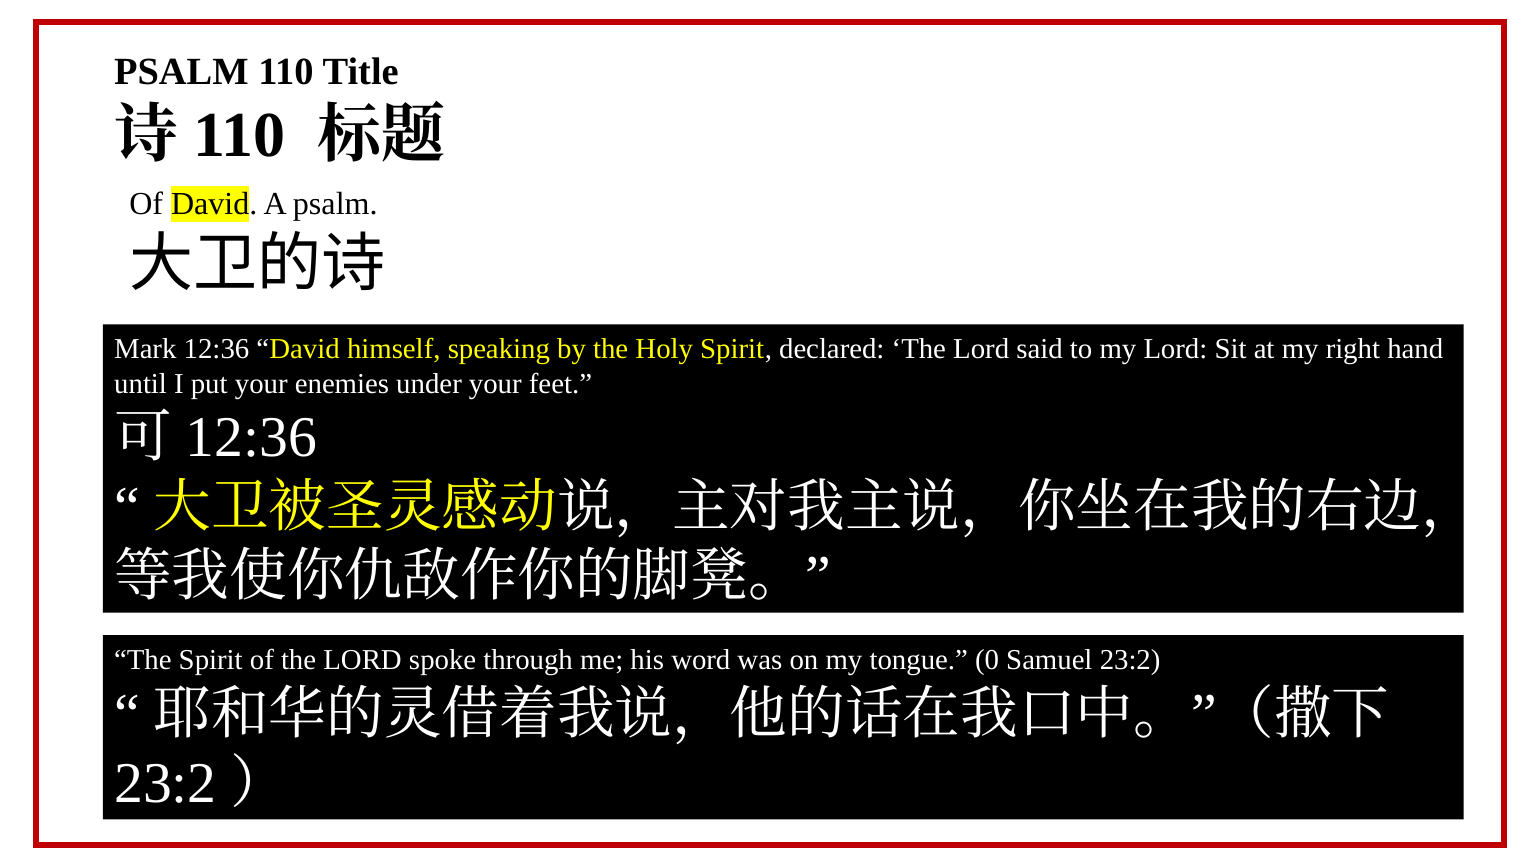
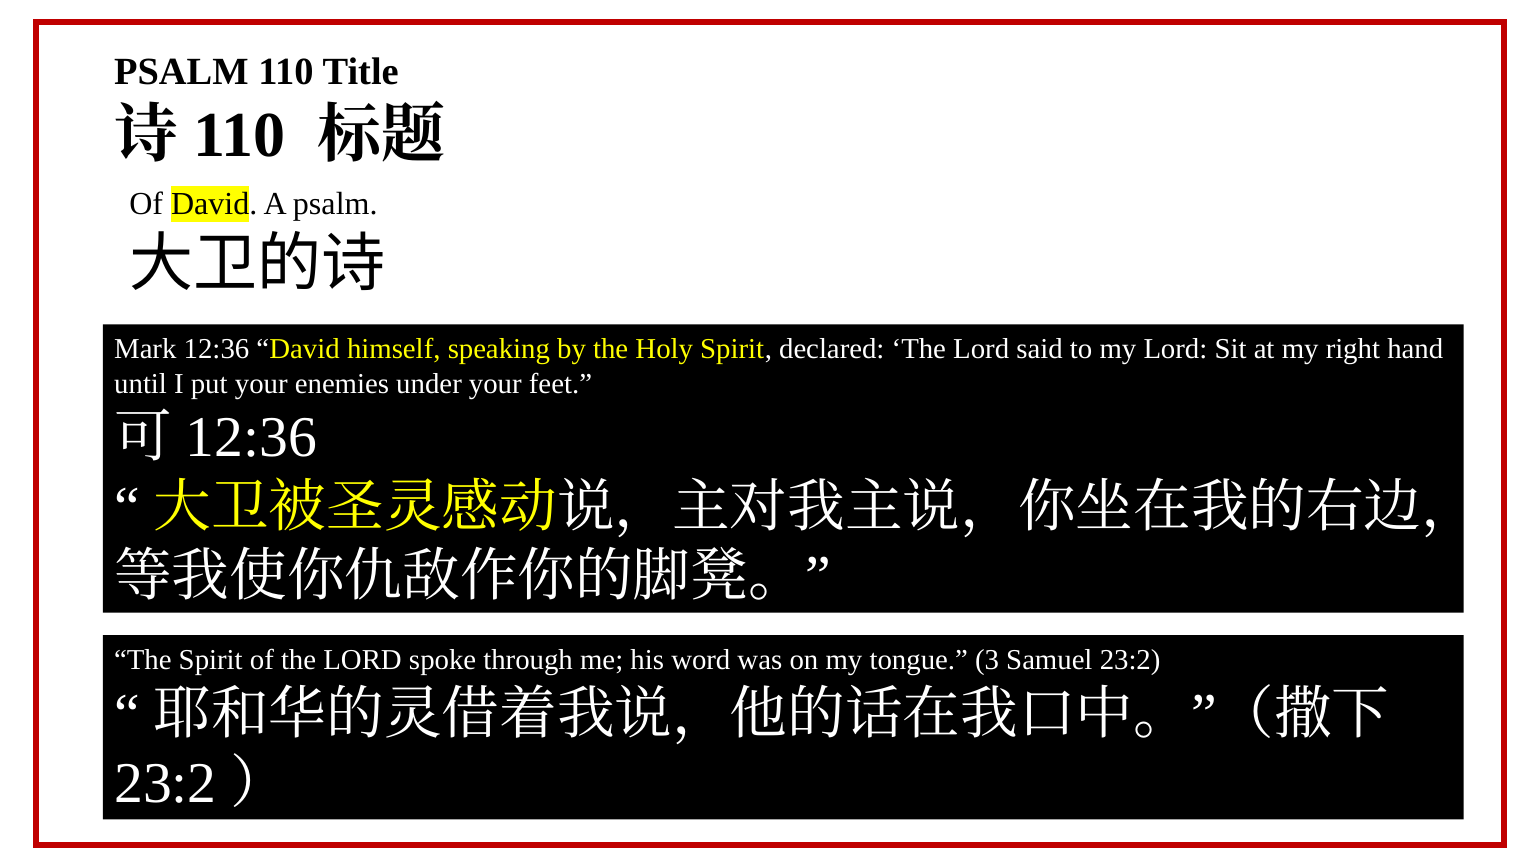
0: 0 -> 3
